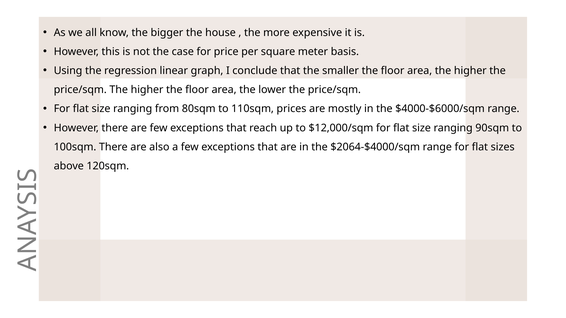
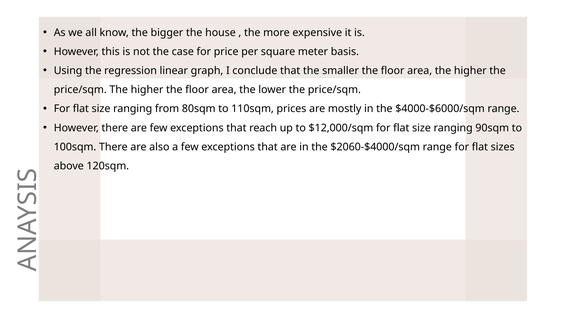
$2064-$4000/sqm: $2064-$4000/sqm -> $2060-$4000/sqm
